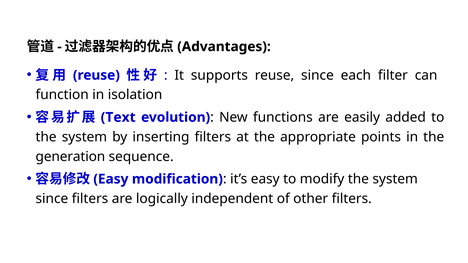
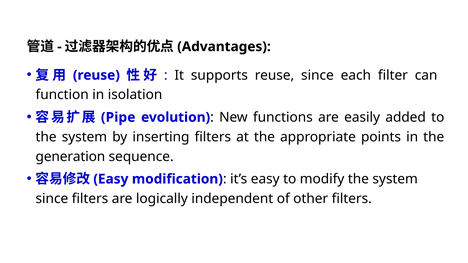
Text: Text -> Pipe
